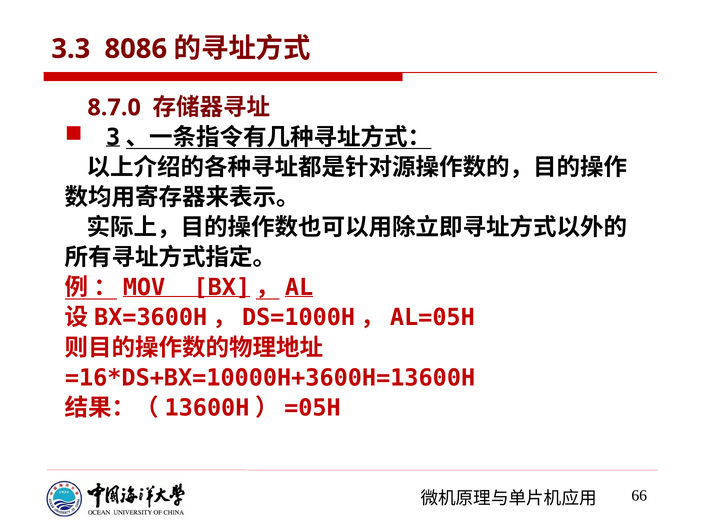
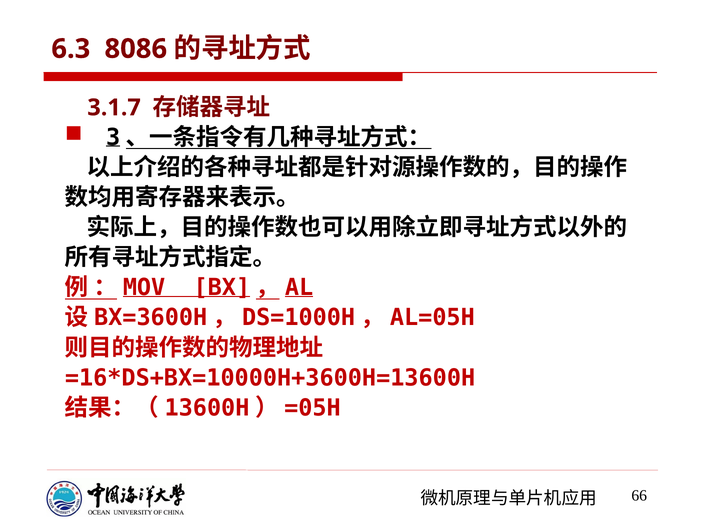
3.3: 3.3 -> 6.3
8.7.0: 8.7.0 -> 3.1.7
